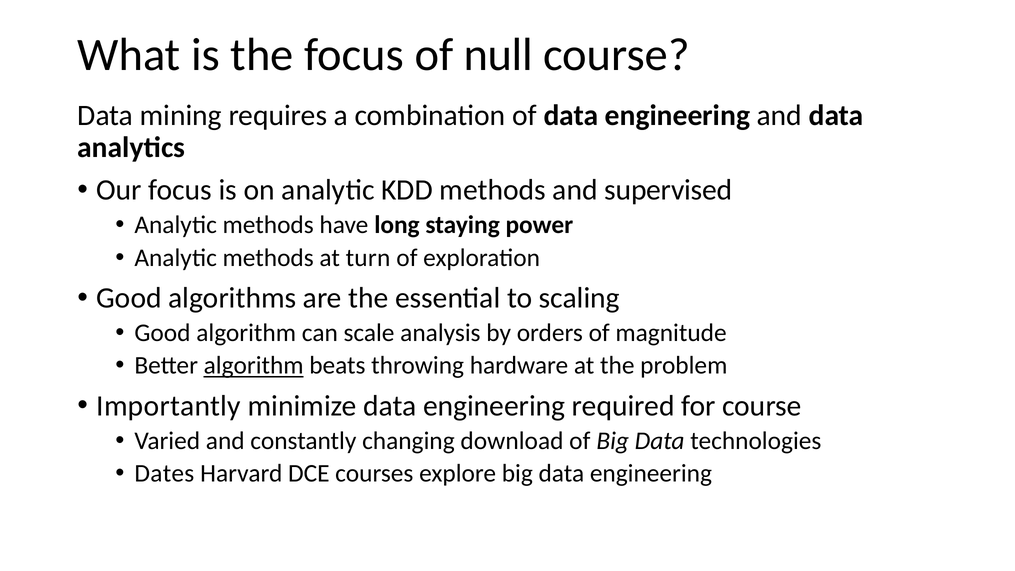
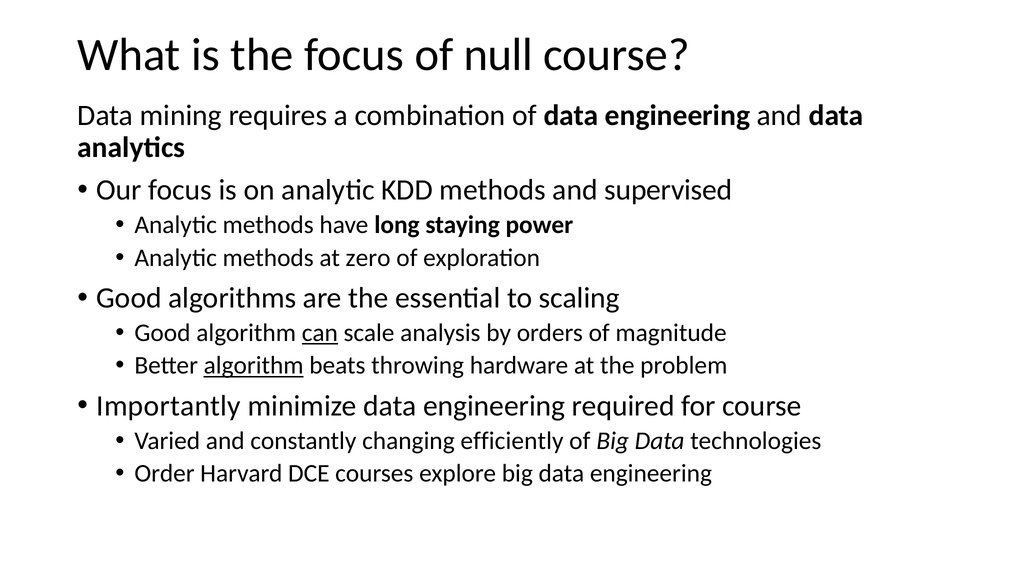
turn: turn -> zero
can underline: none -> present
download: download -> efficiently
Dates: Dates -> Order
